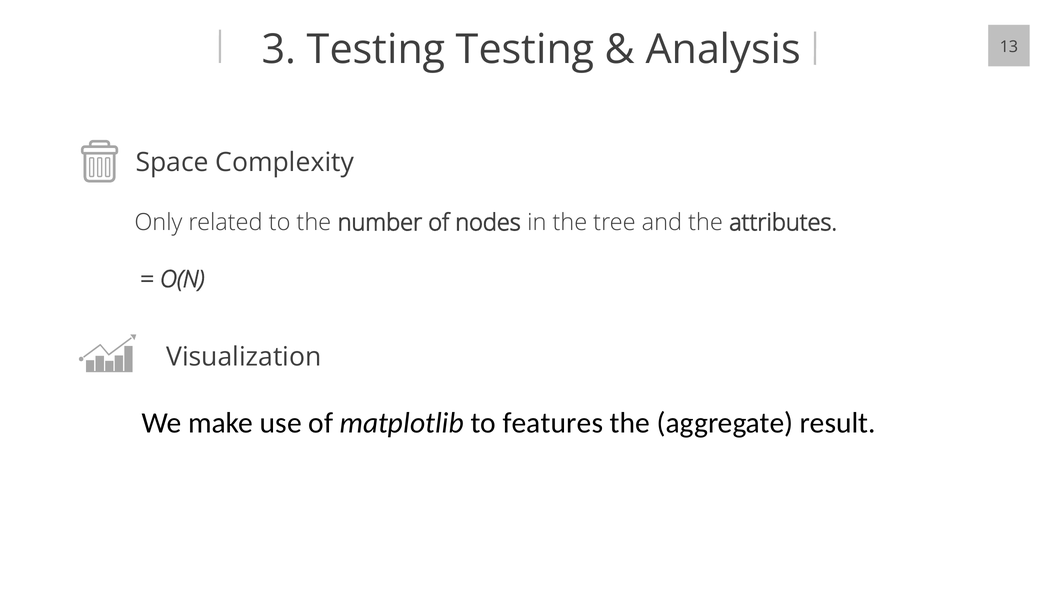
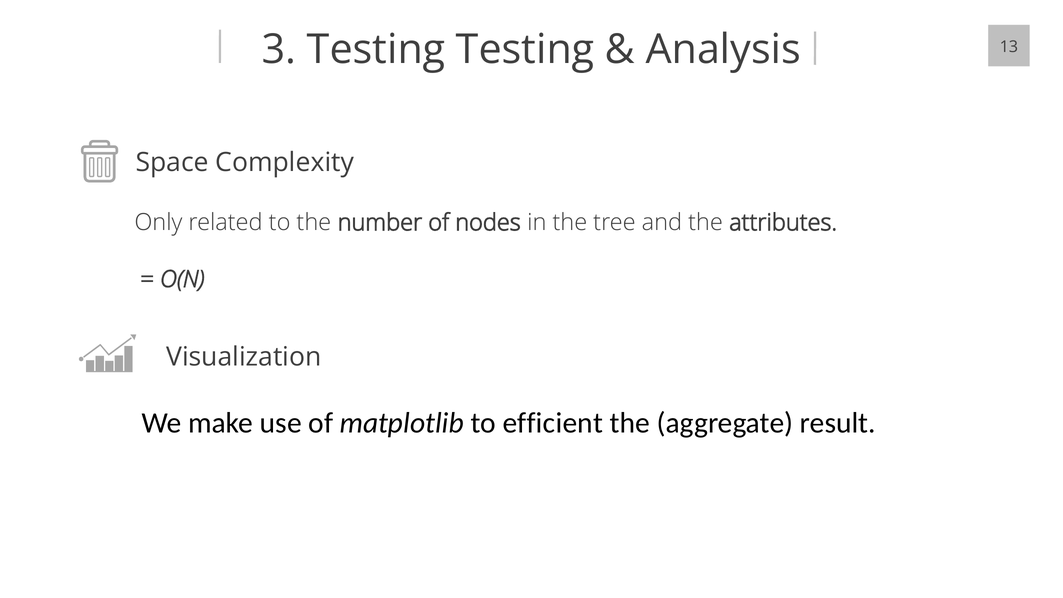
features: features -> efficient
